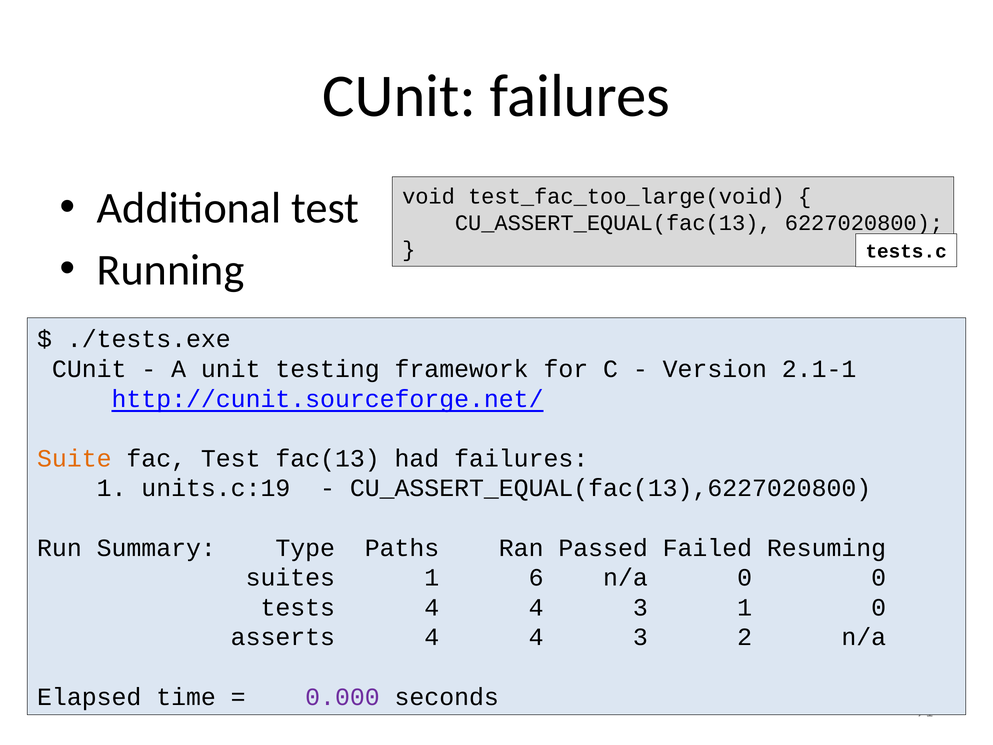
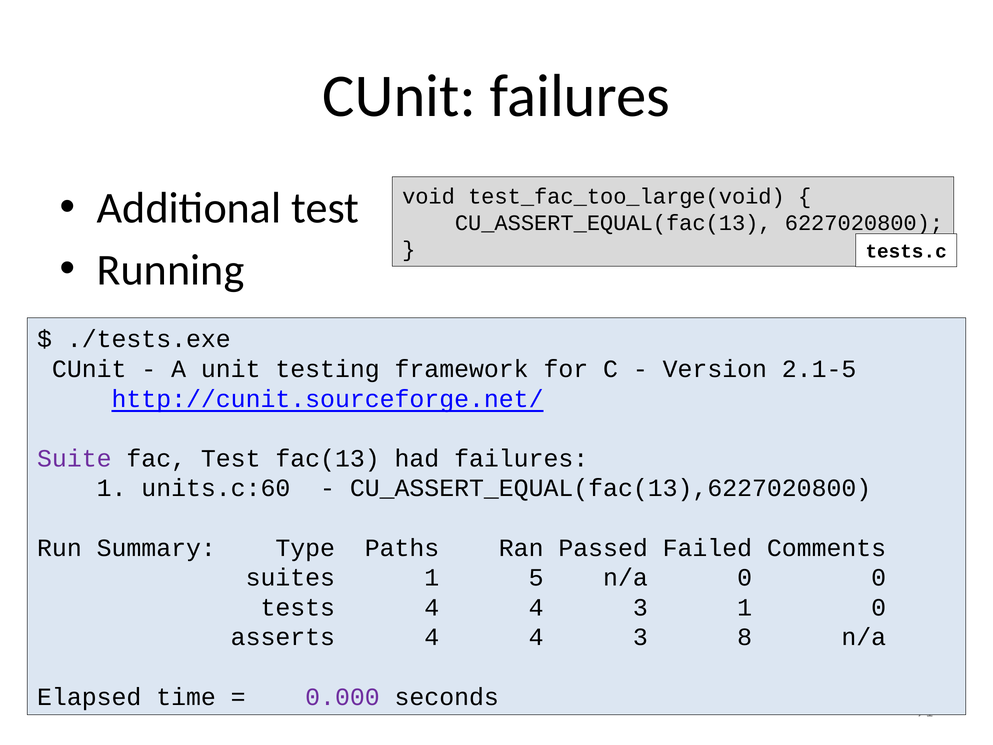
2.1-1: 2.1-1 -> 2.1-5
Suite colour: orange -> purple
units.c:19: units.c:19 -> units.c:60
Resuming: Resuming -> Comments
6: 6 -> 5
2: 2 -> 8
